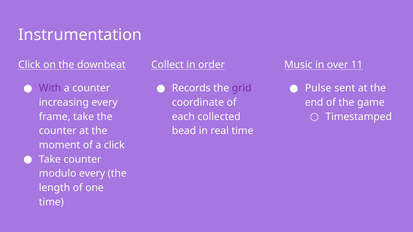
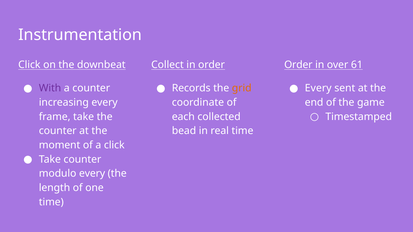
Music at (298, 65): Music -> Order
11: 11 -> 61
grid colour: purple -> orange
Pulse at (318, 88): Pulse -> Every
